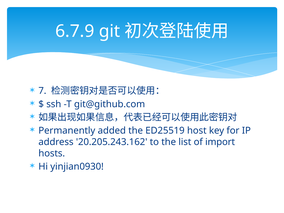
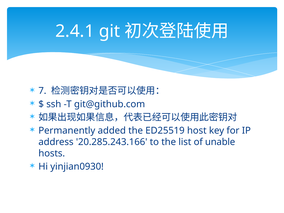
6.7.9: 6.7.9 -> 2.4.1
20.205.243.162: 20.205.243.162 -> 20.285.243.166
import: import -> unable
